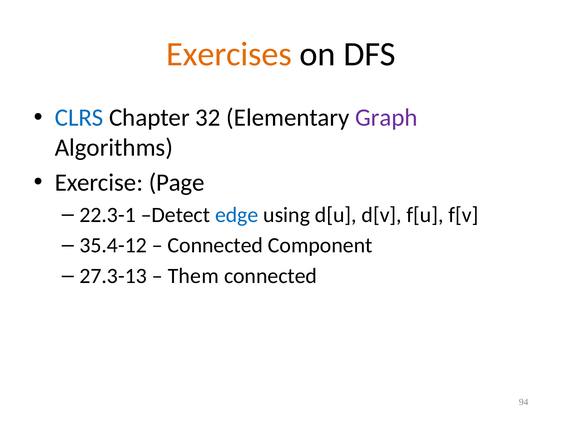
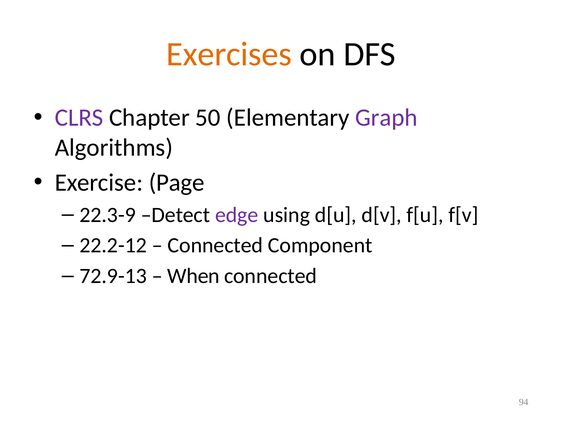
CLRS colour: blue -> purple
32: 32 -> 50
22.3-1: 22.3-1 -> 22.3-9
edge colour: blue -> purple
35.4-12: 35.4-12 -> 22.2-12
27.3-13: 27.3-13 -> 72.9-13
Them: Them -> When
